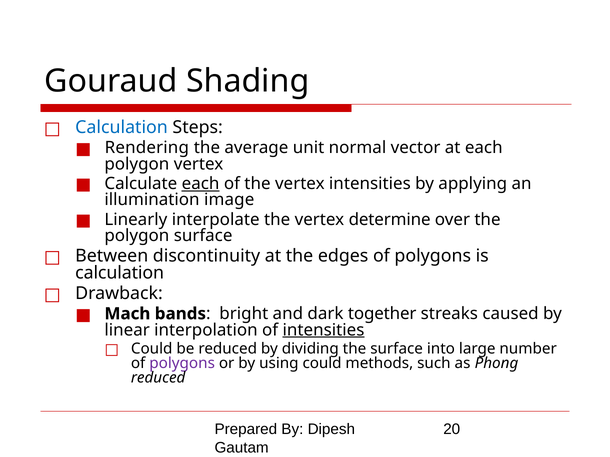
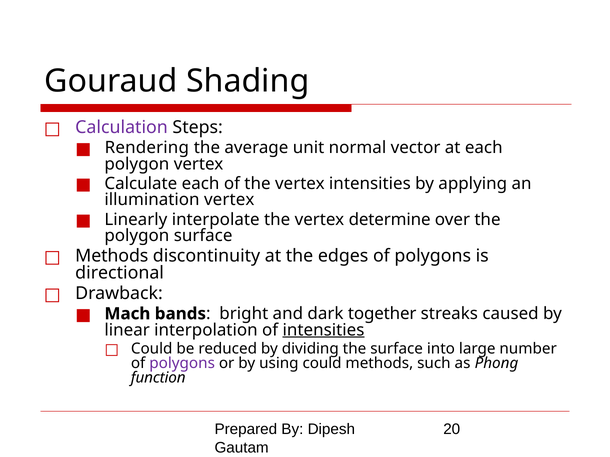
Calculation at (122, 128) colour: blue -> purple
each at (201, 184) underline: present -> none
illumination image: image -> vertex
Between at (112, 256): Between -> Methods
calculation at (120, 273): calculation -> directional
reduced at (158, 378): reduced -> function
